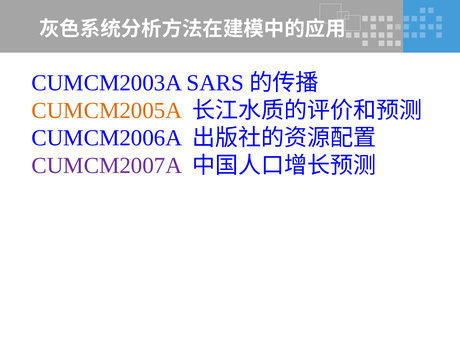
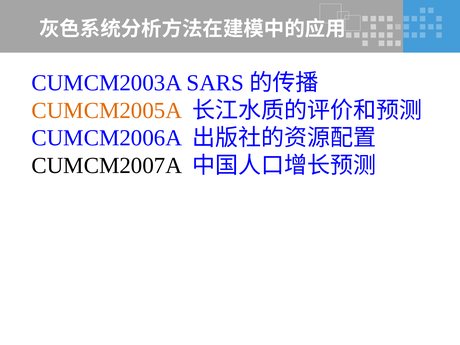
CUMCM2007A colour: purple -> black
